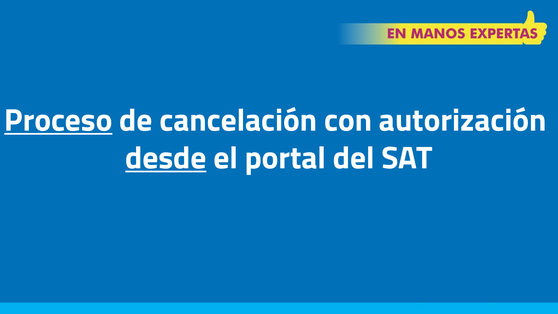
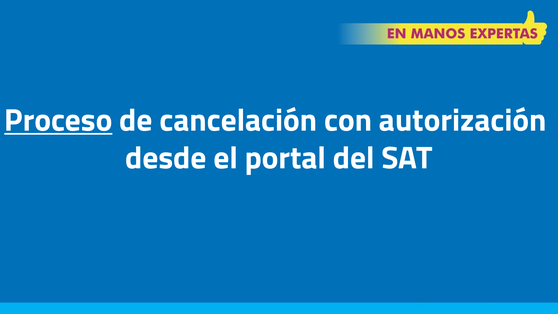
desde underline: present -> none
